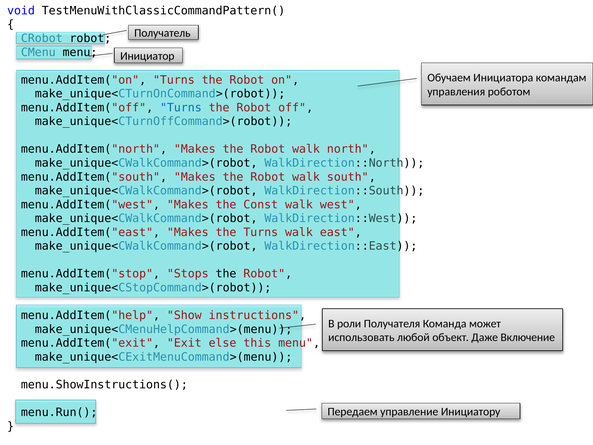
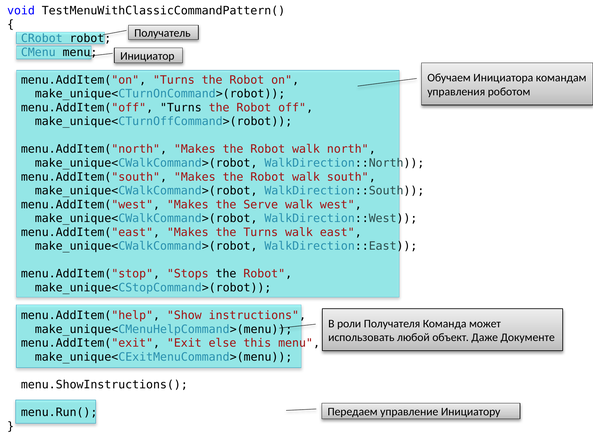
Turns at (181, 108) colour: blue -> black
Const: Const -> Serve
Включение: Включение -> Документе
